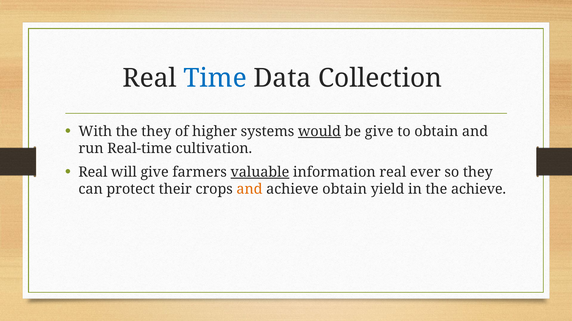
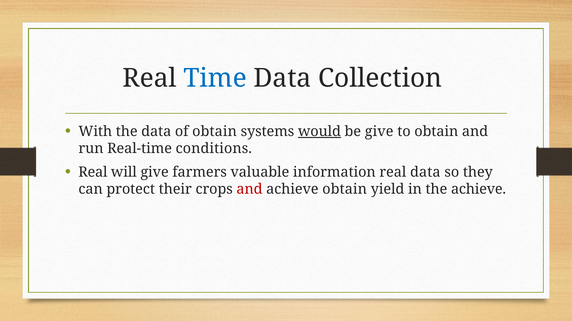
the they: they -> data
of higher: higher -> obtain
cultivation: cultivation -> conditions
valuable underline: present -> none
real ever: ever -> data
and at (249, 190) colour: orange -> red
